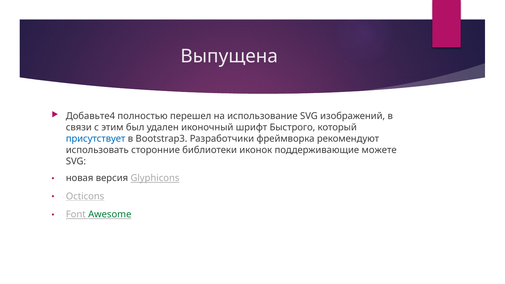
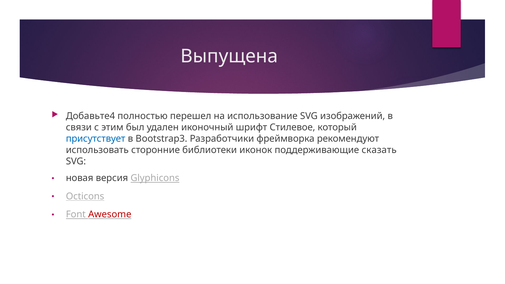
Быстрого: Быстрого -> Стилевое
можете: можете -> сказать
Awesome colour: green -> red
